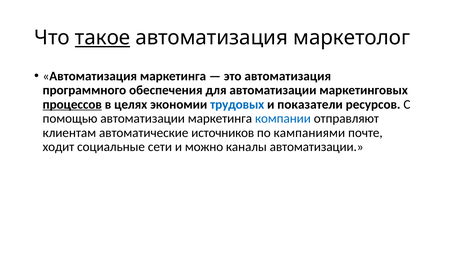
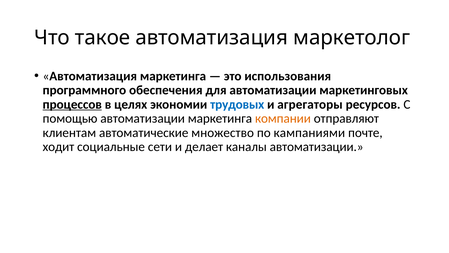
такое underline: present -> none
это автоматизация: автоматизация -> использования
показатели: показатели -> агрегаторы
компании colour: blue -> orange
источников: источников -> множество
можно: можно -> делает
